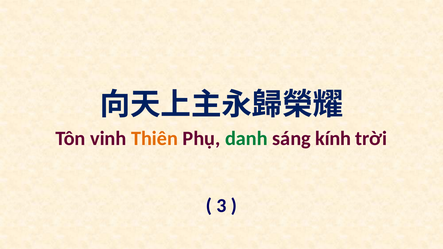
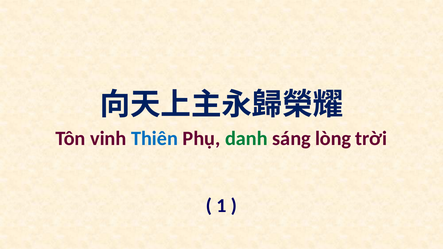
Thiên colour: orange -> blue
kính: kính -> lòng
3: 3 -> 1
